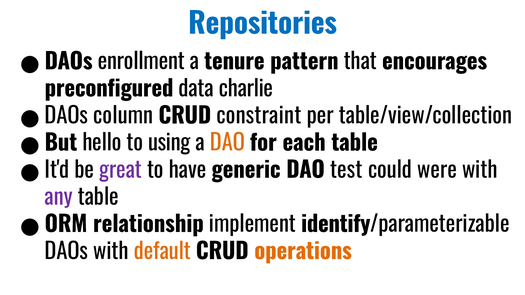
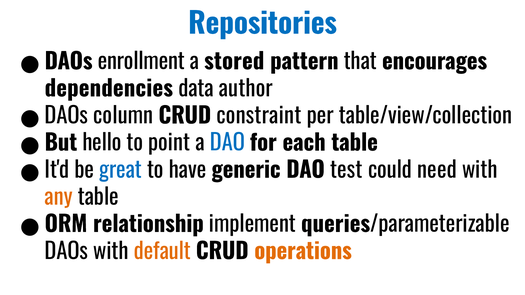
tenure: tenure -> stored
preconfigured: preconfigured -> dependencies
charlie: charlie -> author
using: using -> point
DAO at (227, 143) colour: orange -> blue
great colour: purple -> blue
were: were -> need
any colour: purple -> orange
identify: identify -> queries
